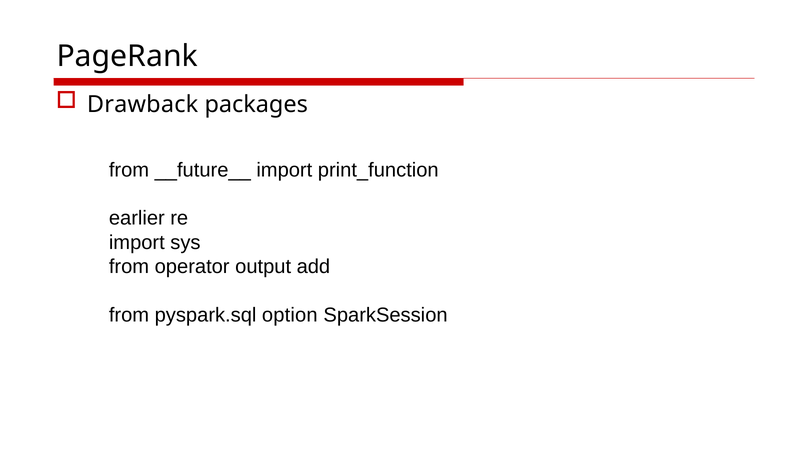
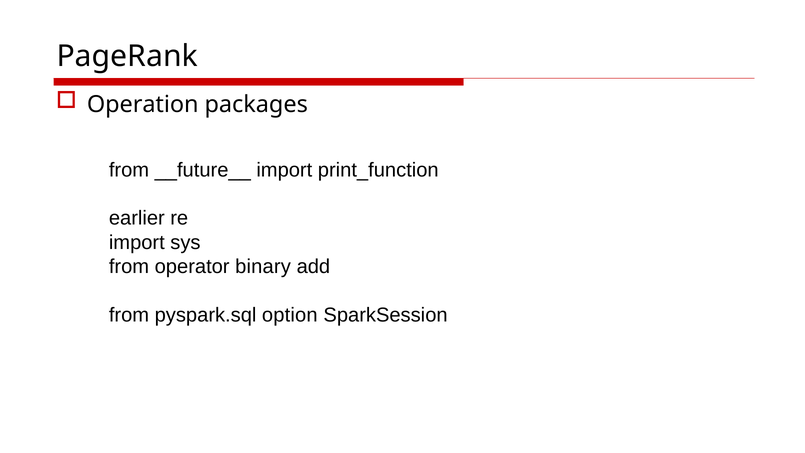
Drawback: Drawback -> Operation
output: output -> binary
